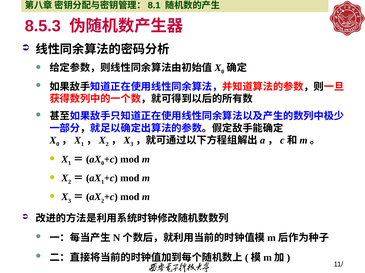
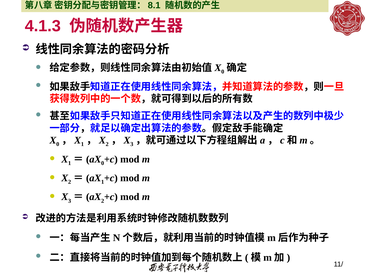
8.5.3: 8.5.3 -> 4.1.3
